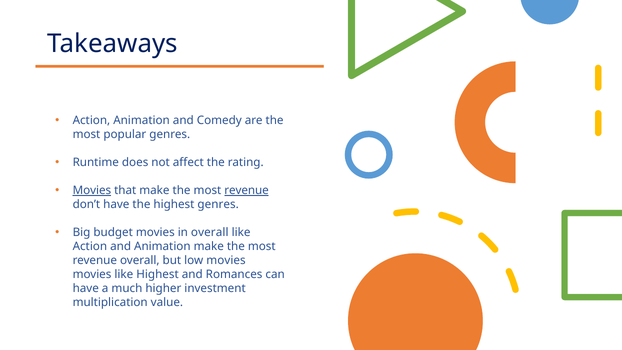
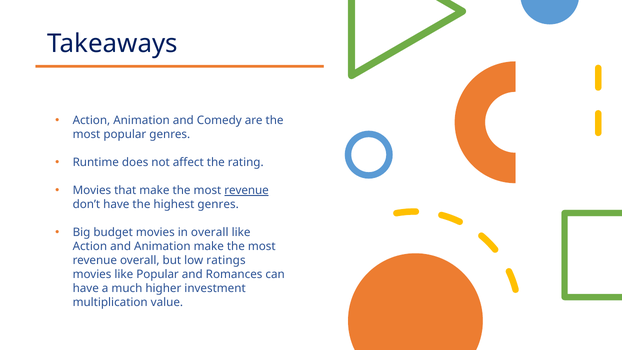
Movies at (92, 190) underline: present -> none
low movies: movies -> ratings
like Highest: Highest -> Popular
